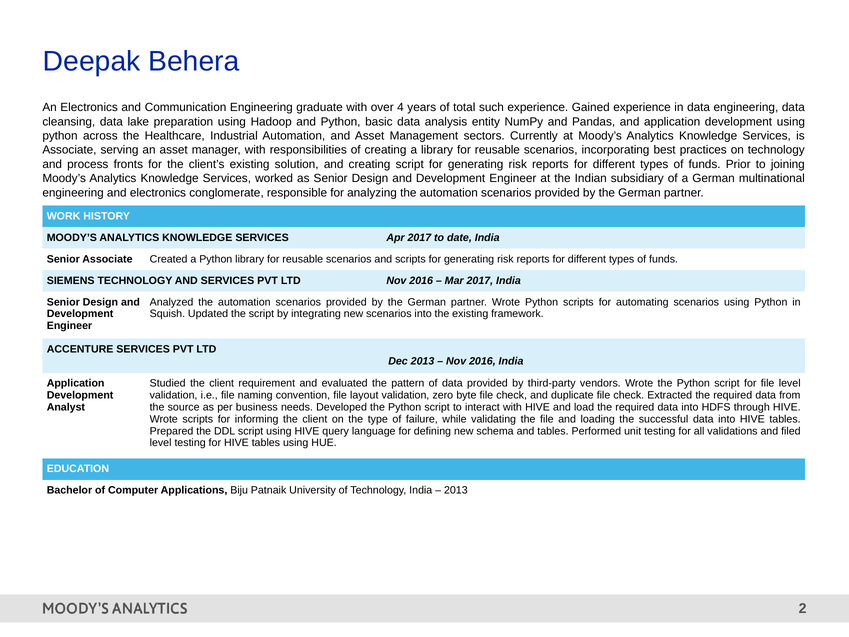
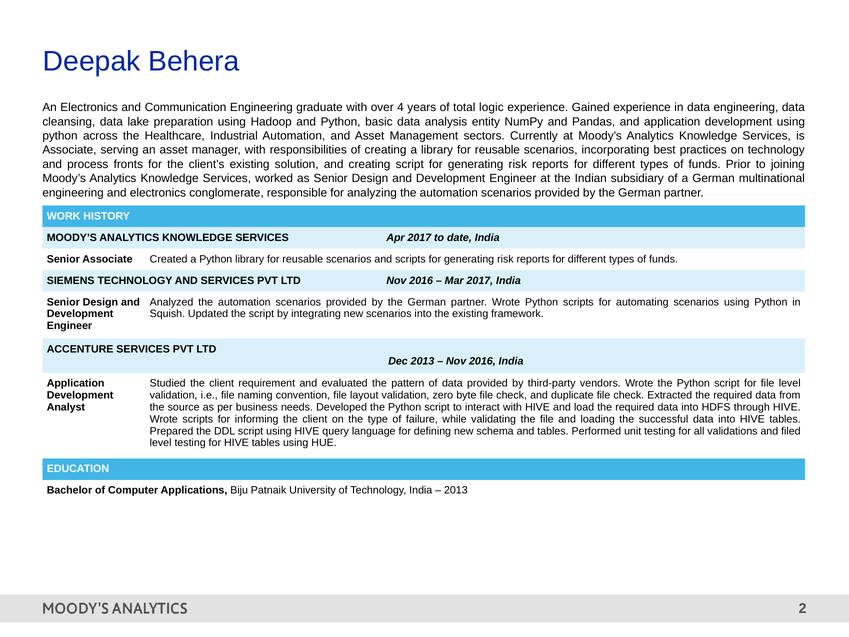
such: such -> logic
